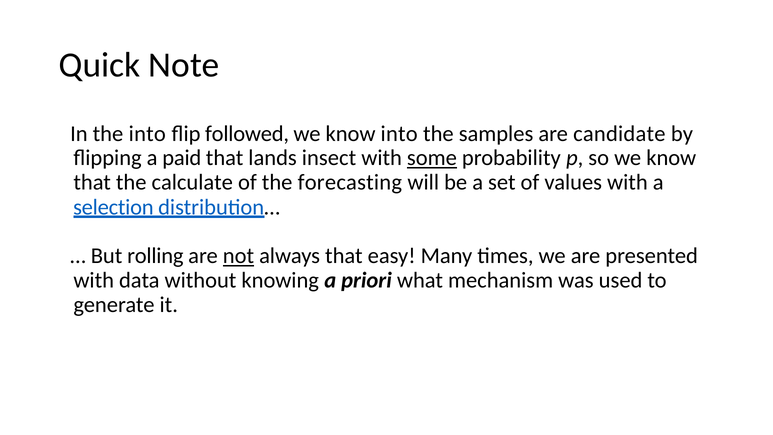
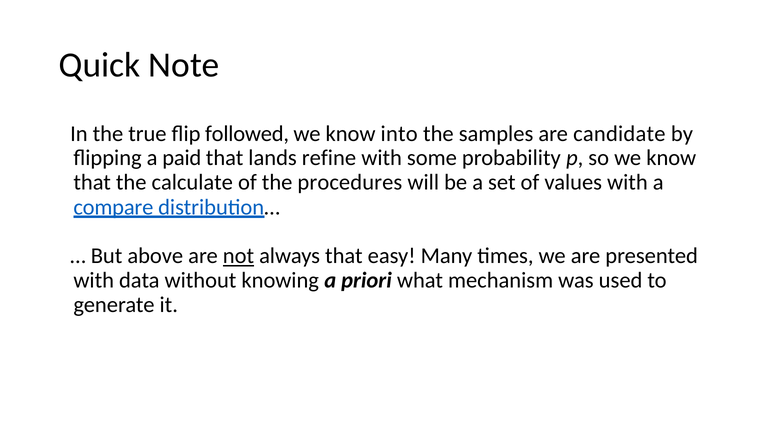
the into: into -> true
insect: insect -> refine
some underline: present -> none
forecasting: forecasting -> procedures
selection: selection -> compare
rolling: rolling -> above
